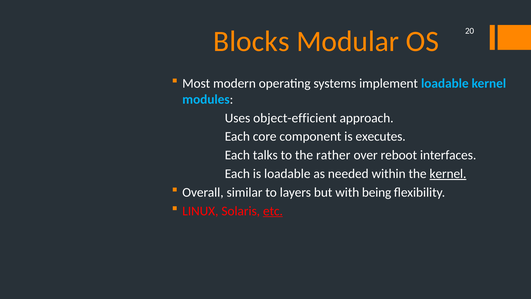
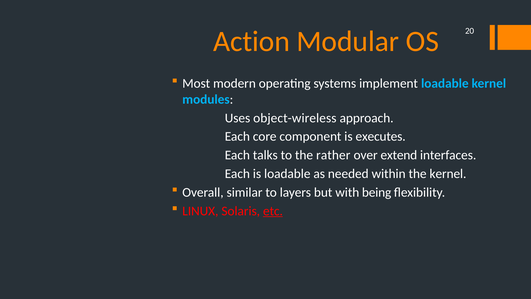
Blocks: Blocks -> Action
object-efficient: object-efficient -> object-wireless
reboot: reboot -> extend
kernel at (448, 174) underline: present -> none
